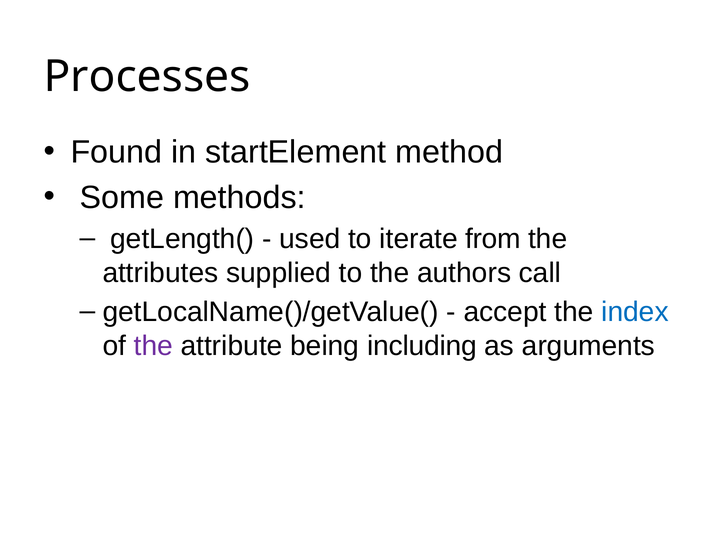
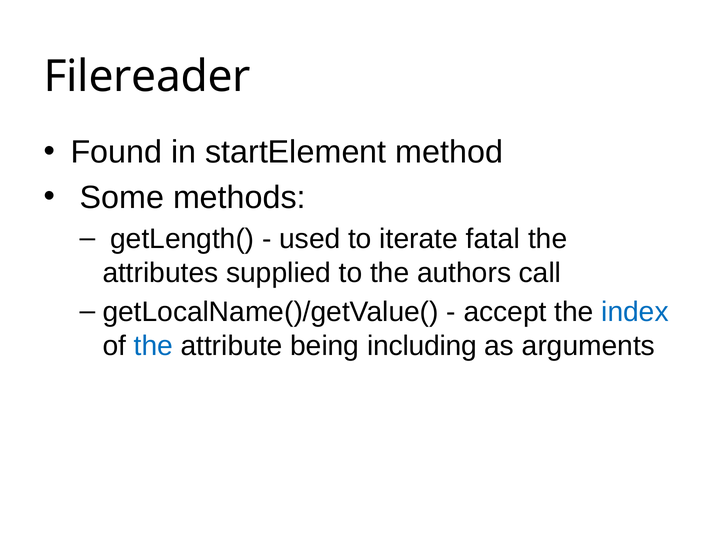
Processes: Processes -> Filereader
from: from -> fatal
the at (153, 346) colour: purple -> blue
